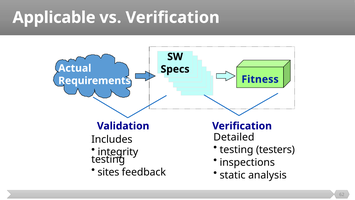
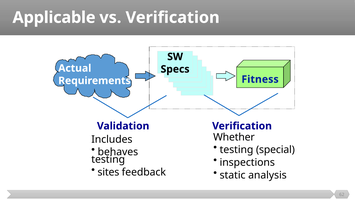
Detailed: Detailed -> Whether
testers: testers -> special
integrity: integrity -> behaves
